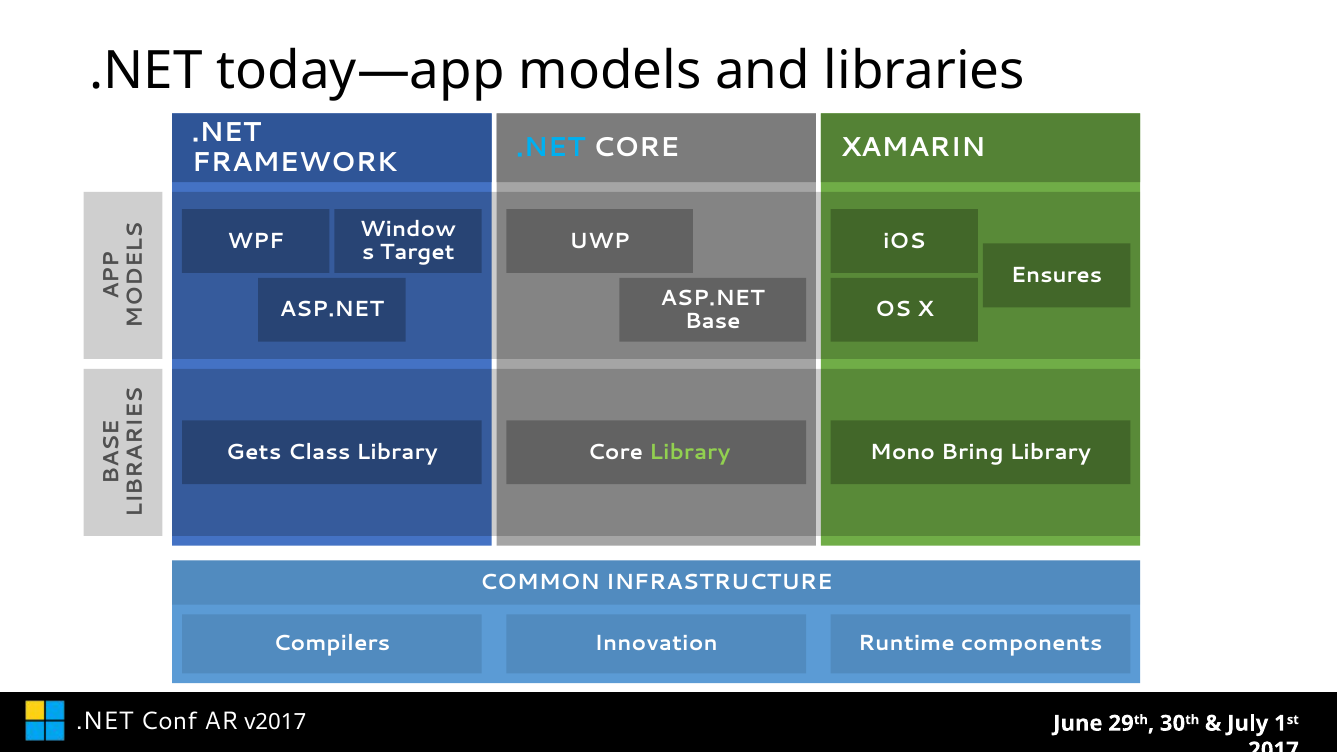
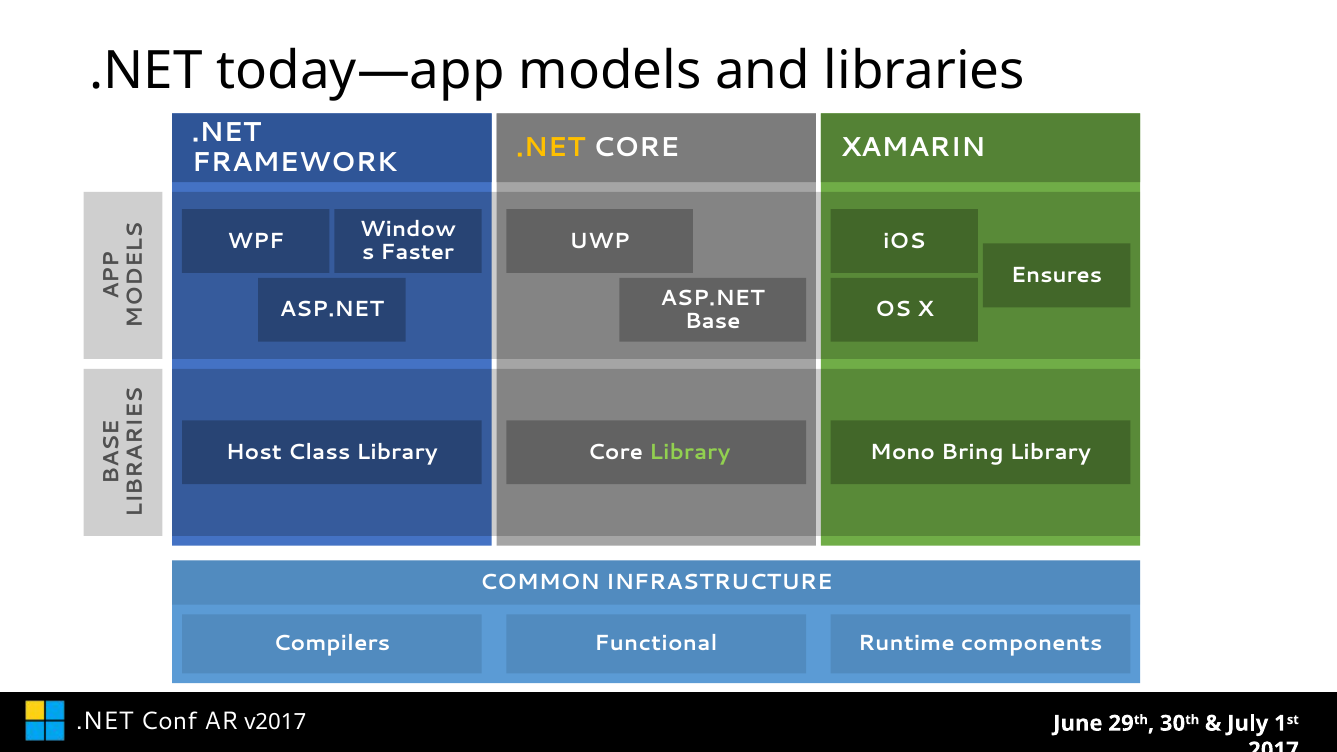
.NET at (551, 148) colour: light blue -> yellow
Target: Target -> Faster
Gets: Gets -> Host
Innovation: Innovation -> Functional
